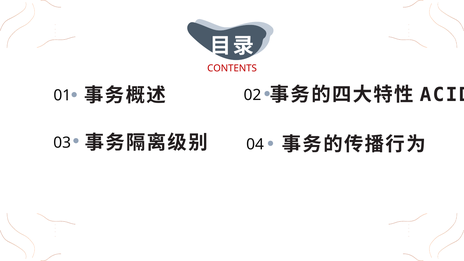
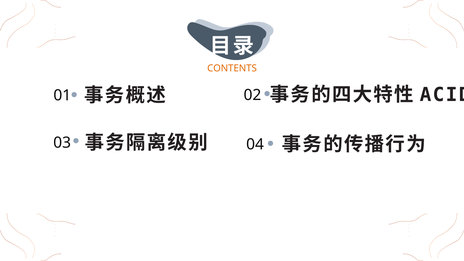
CONTENTS colour: red -> orange
